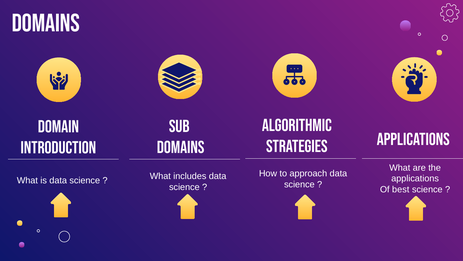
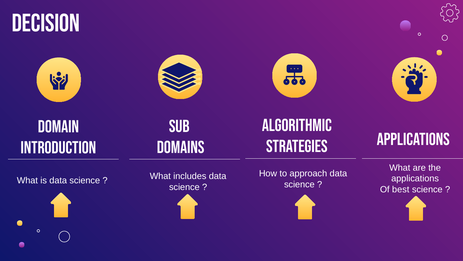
Domains at (46, 23): Domains -> Decision
